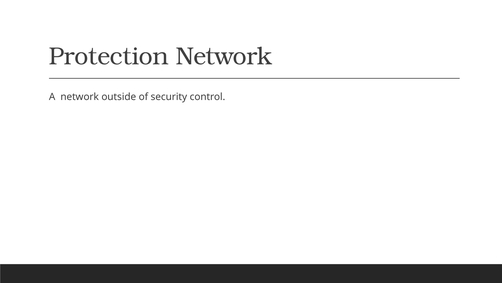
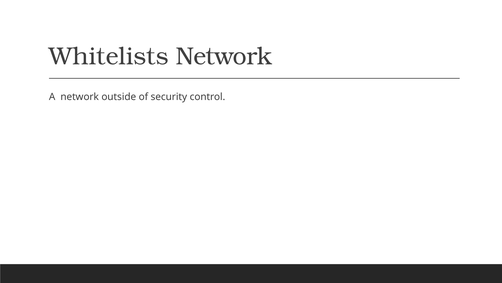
Protection: Protection -> Whitelists
